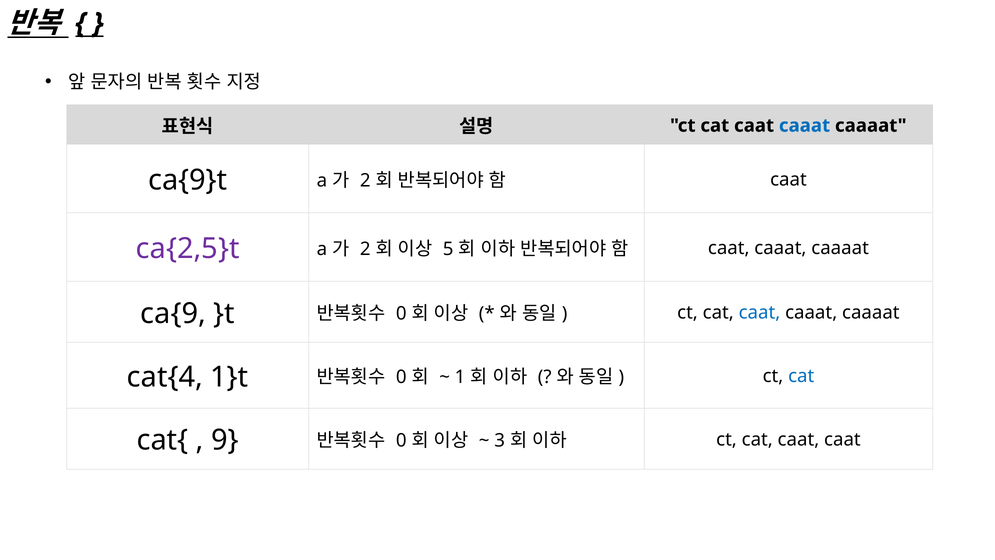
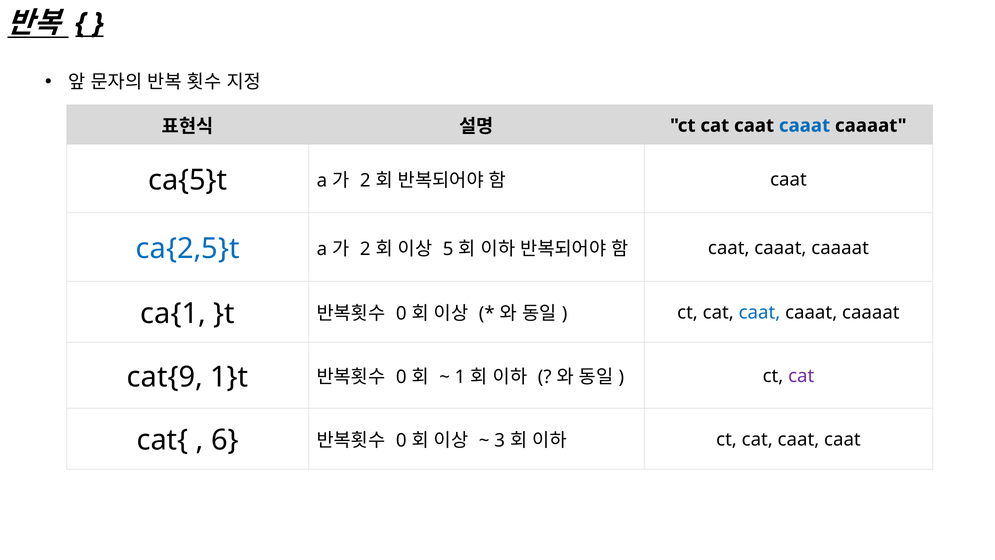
ca{9}t: ca{9}t -> ca{5}t
ca{2,5}t colour: purple -> blue
ca{9: ca{9 -> ca{1
cat{4: cat{4 -> cat{9
cat at (801, 376) colour: blue -> purple
9: 9 -> 6
